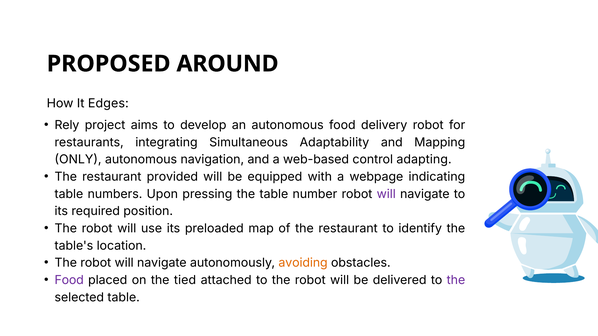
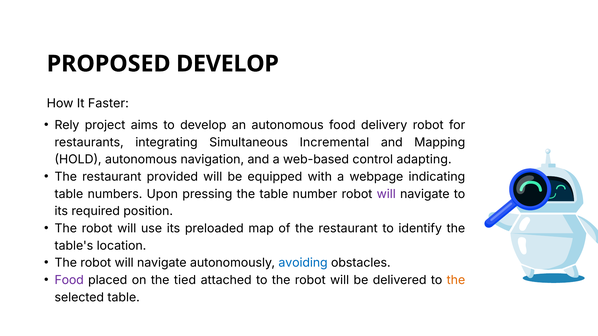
PROPOSED AROUND: AROUND -> DEVELOP
Edges: Edges -> Faster
Adaptability: Adaptability -> Incremental
ONLY: ONLY -> HOLD
avoiding colour: orange -> blue
the at (456, 280) colour: purple -> orange
